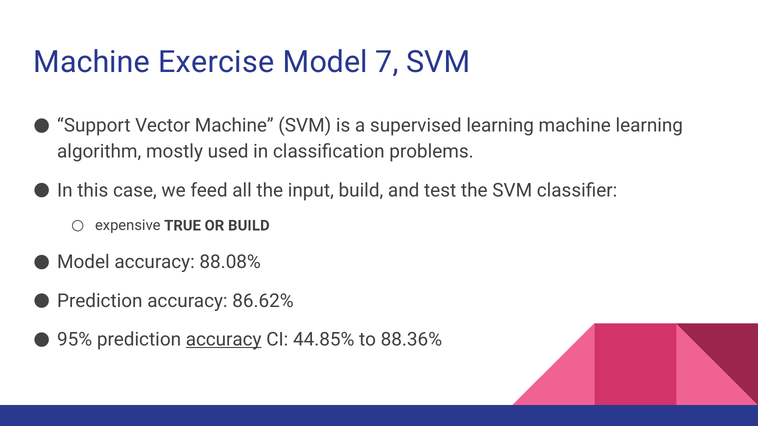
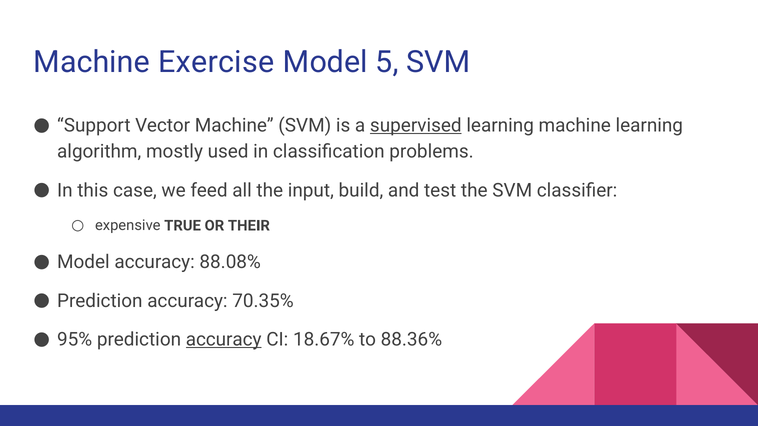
7: 7 -> 5
supervised underline: none -> present
OR BUILD: BUILD -> THEIR
86.62%: 86.62% -> 70.35%
44.85%: 44.85% -> 18.67%
